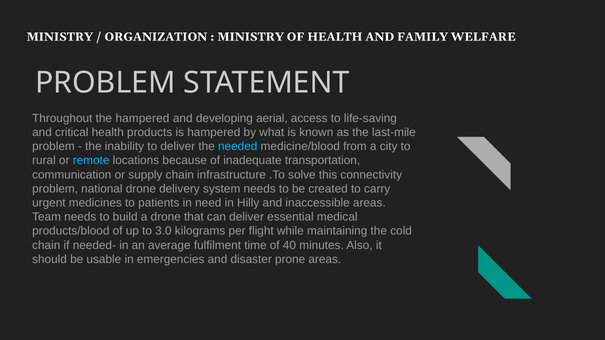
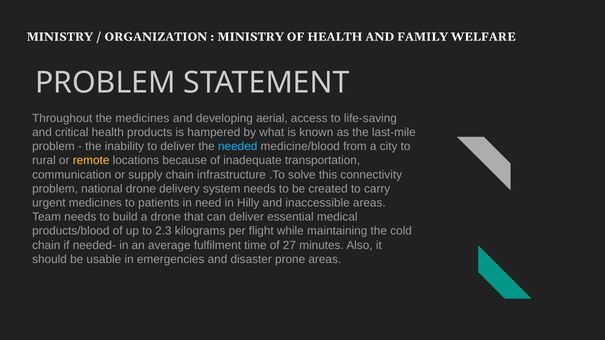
the hampered: hampered -> medicines
remote colour: light blue -> yellow
3.0: 3.0 -> 2.3
40: 40 -> 27
